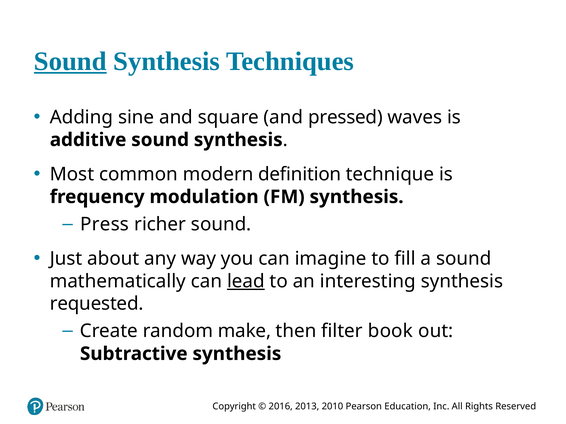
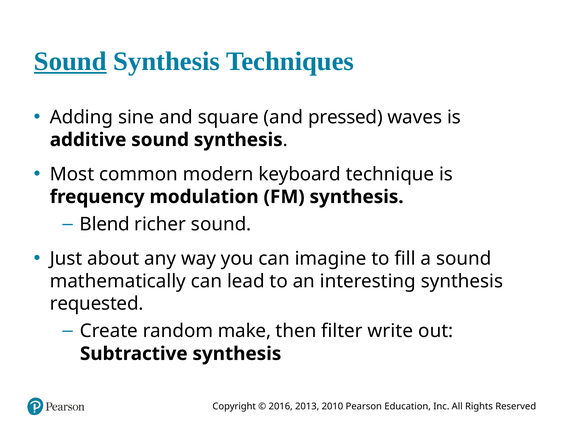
definition: definition -> keyboard
Press: Press -> Blend
lead underline: present -> none
book: book -> write
